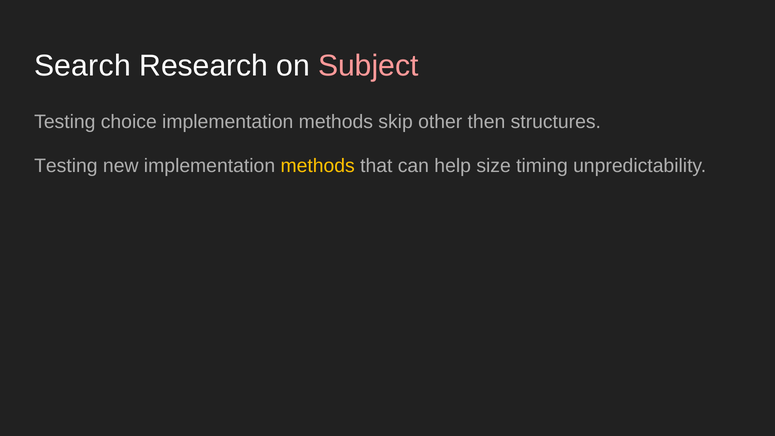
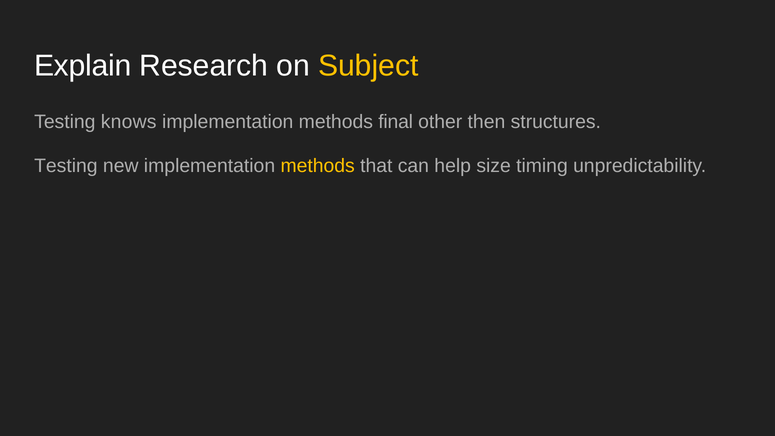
Search: Search -> Explain
Subject colour: pink -> yellow
choice: choice -> knows
skip: skip -> final
